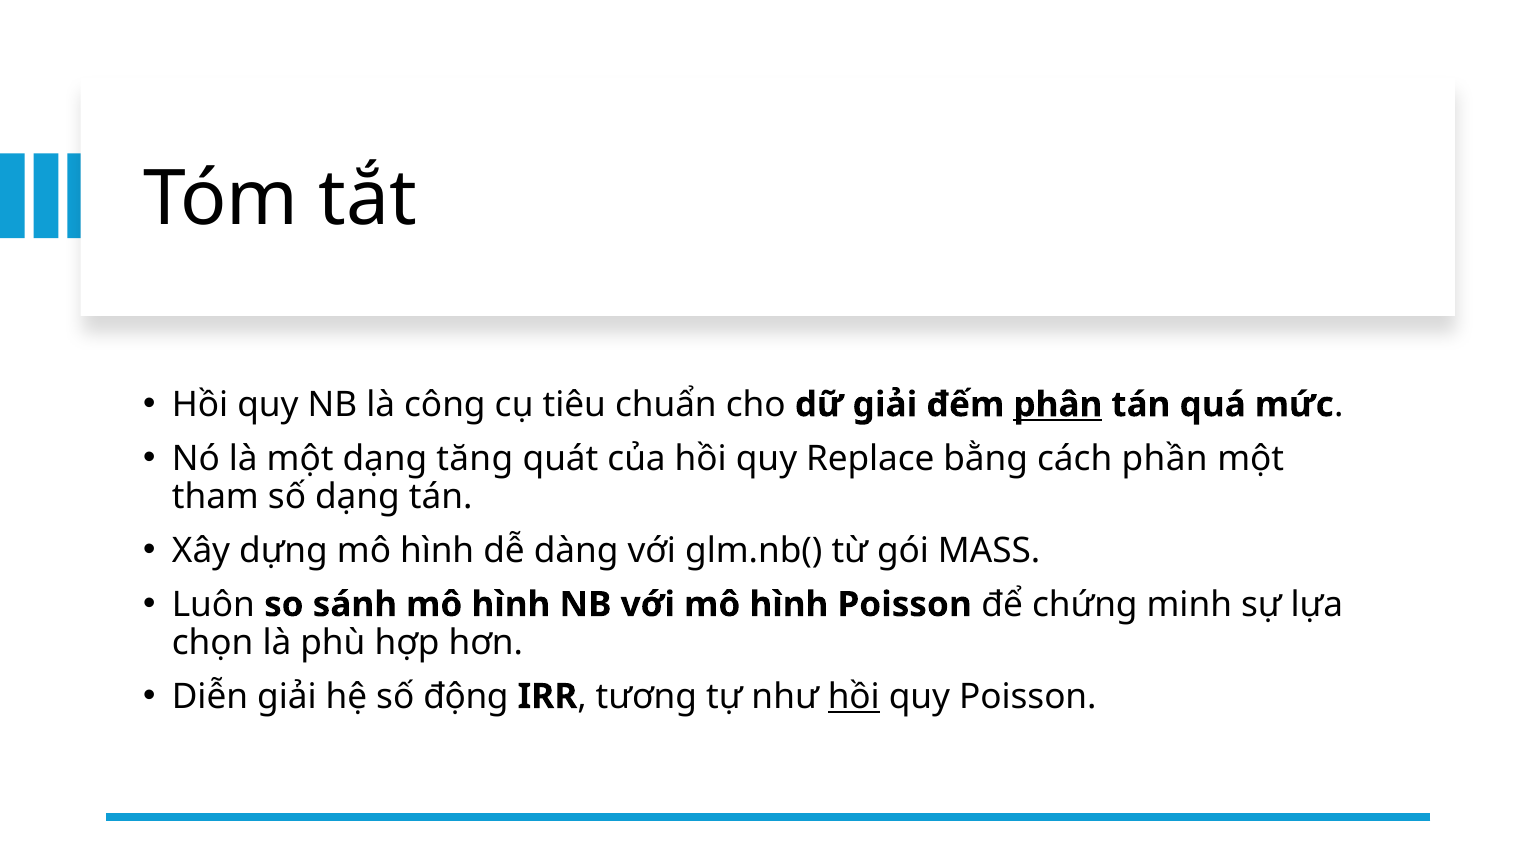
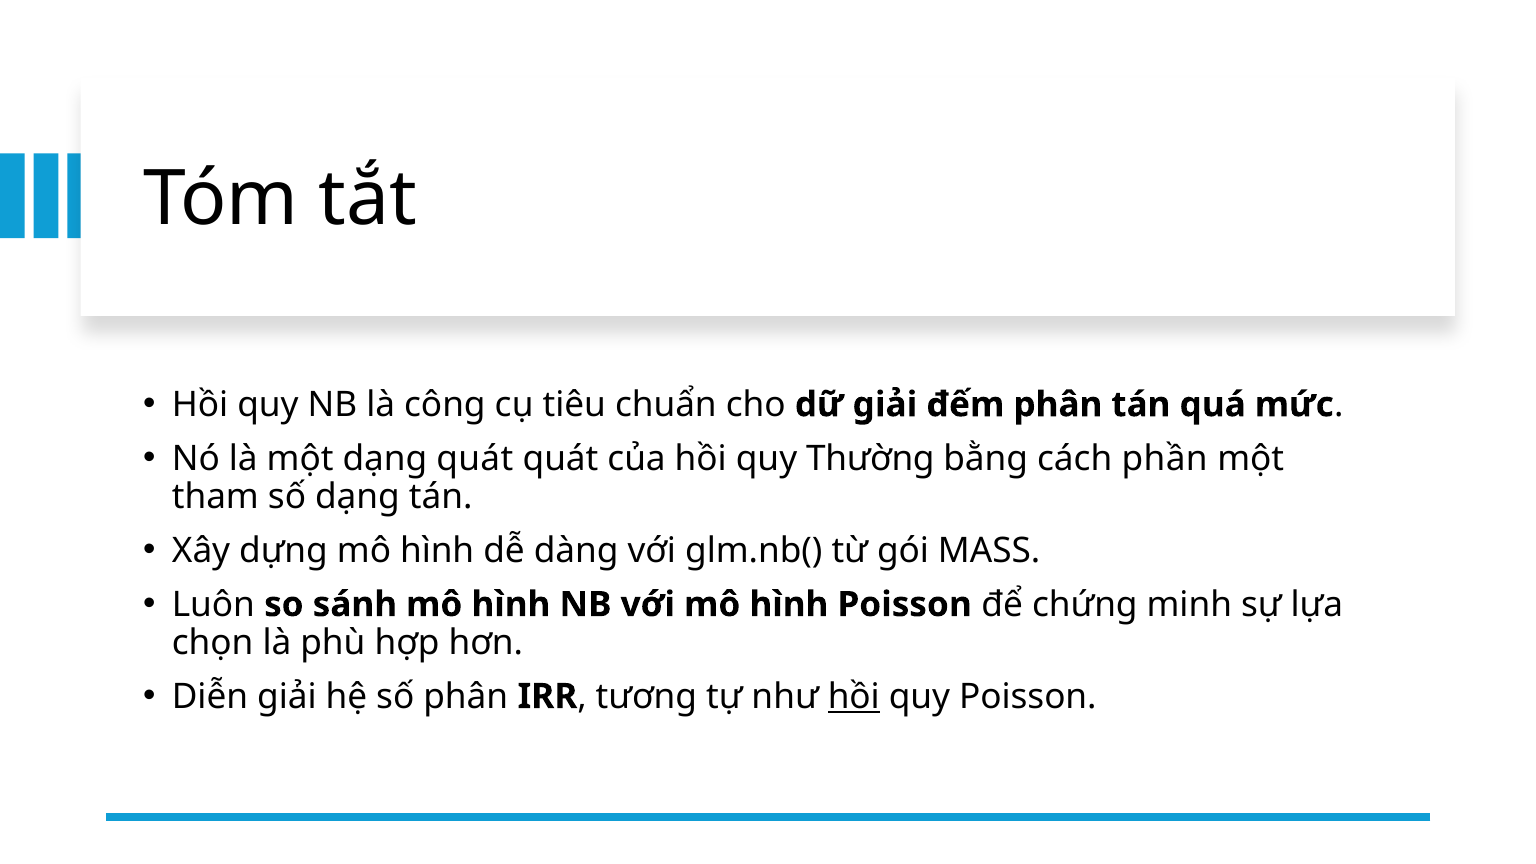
phân at (1058, 405) underline: present -> none
dạng tăng: tăng -> quát
Replace: Replace -> Thường
số động: động -> phân
